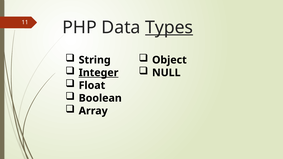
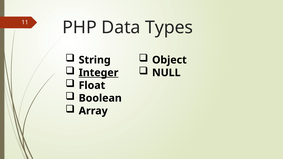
Types underline: present -> none
